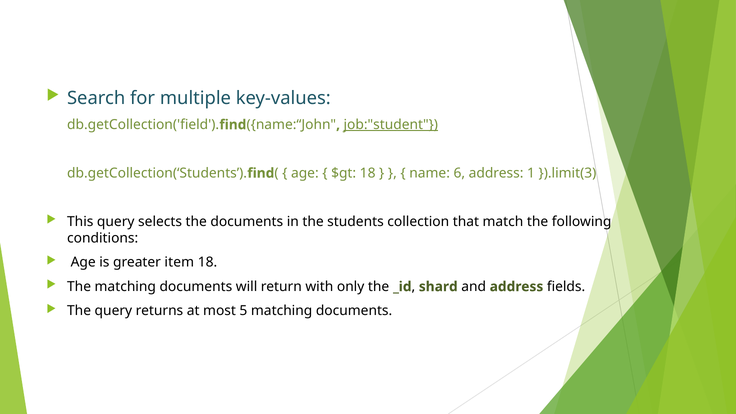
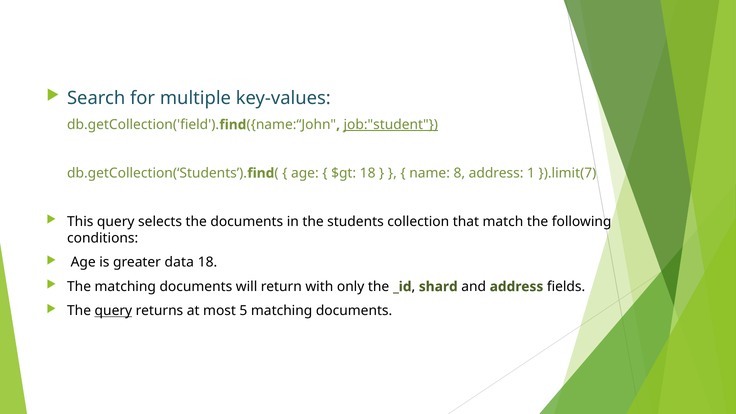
6: 6 -> 8
}).limit(3: }).limit(3 -> }).limit(7
item: item -> data
query at (113, 311) underline: none -> present
